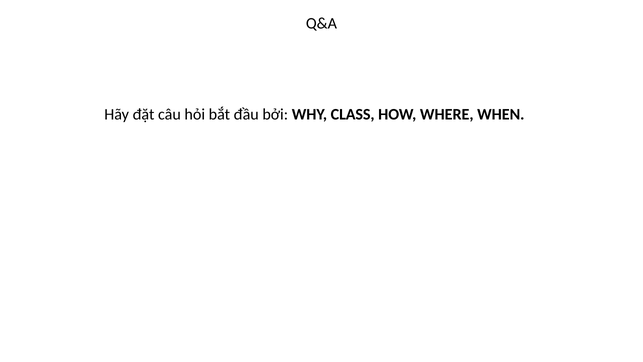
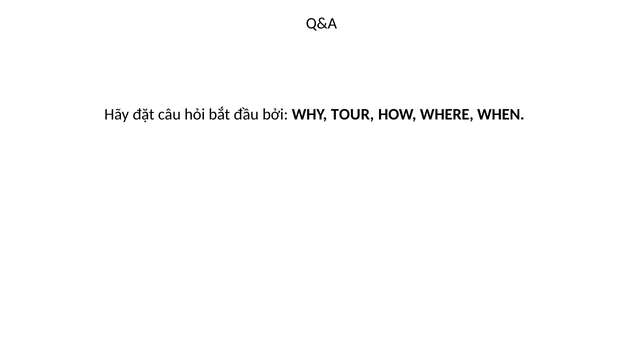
CLASS: CLASS -> TOUR
